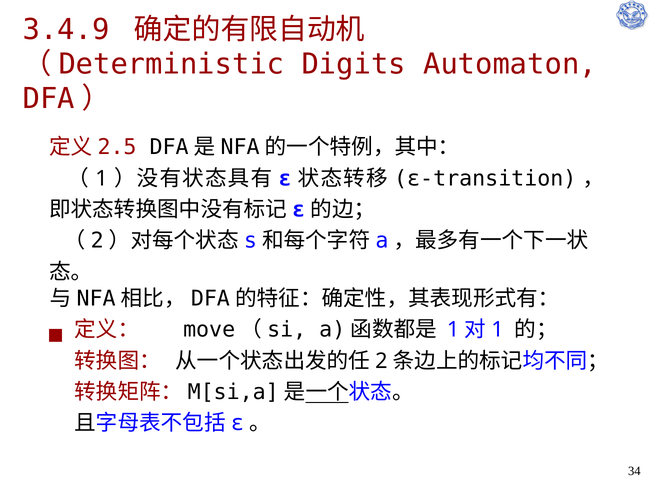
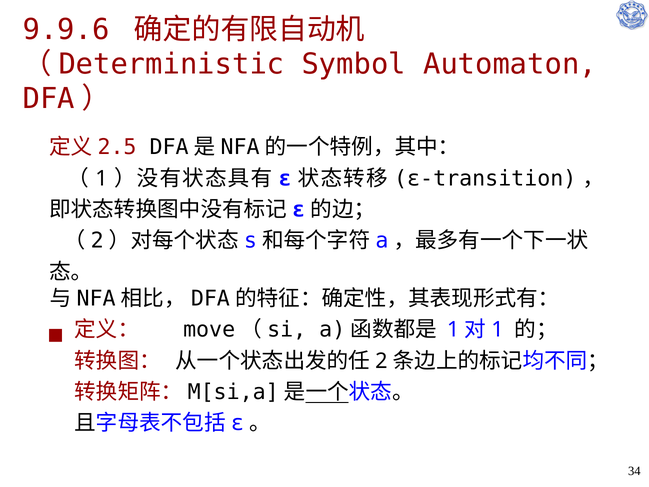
3.4.9: 3.4.9 -> 9.9.6
Digits: Digits -> Symbol
